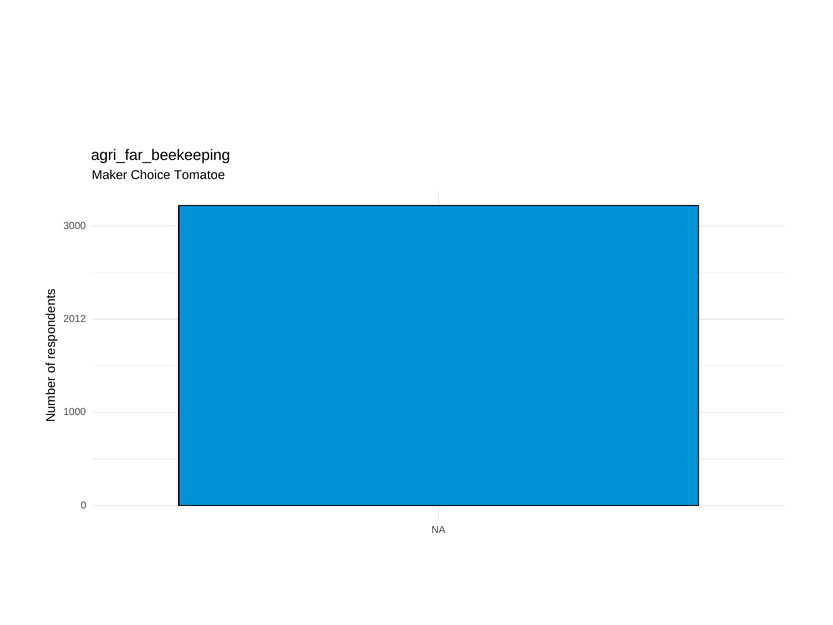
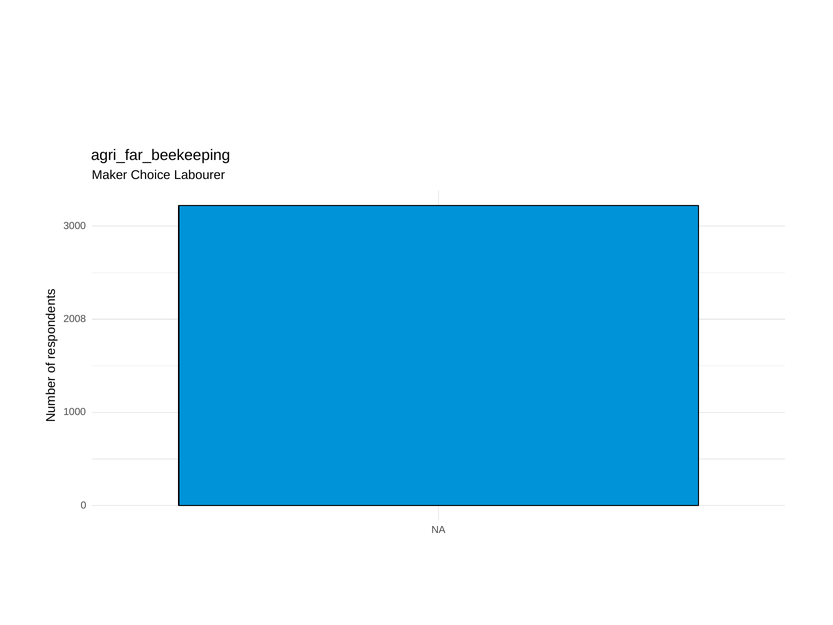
Tomatoe: Tomatoe -> Labourer
2012: 2012 -> 2008
